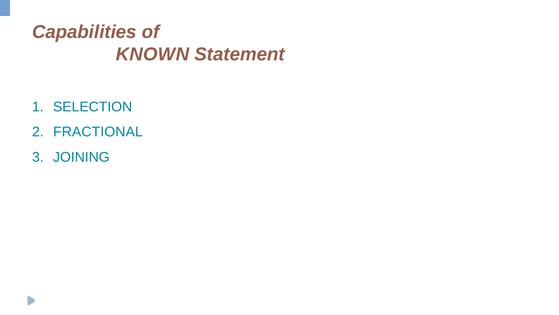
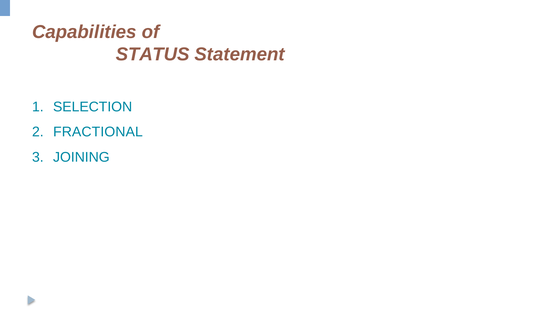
KNOWN: KNOWN -> STATUS
